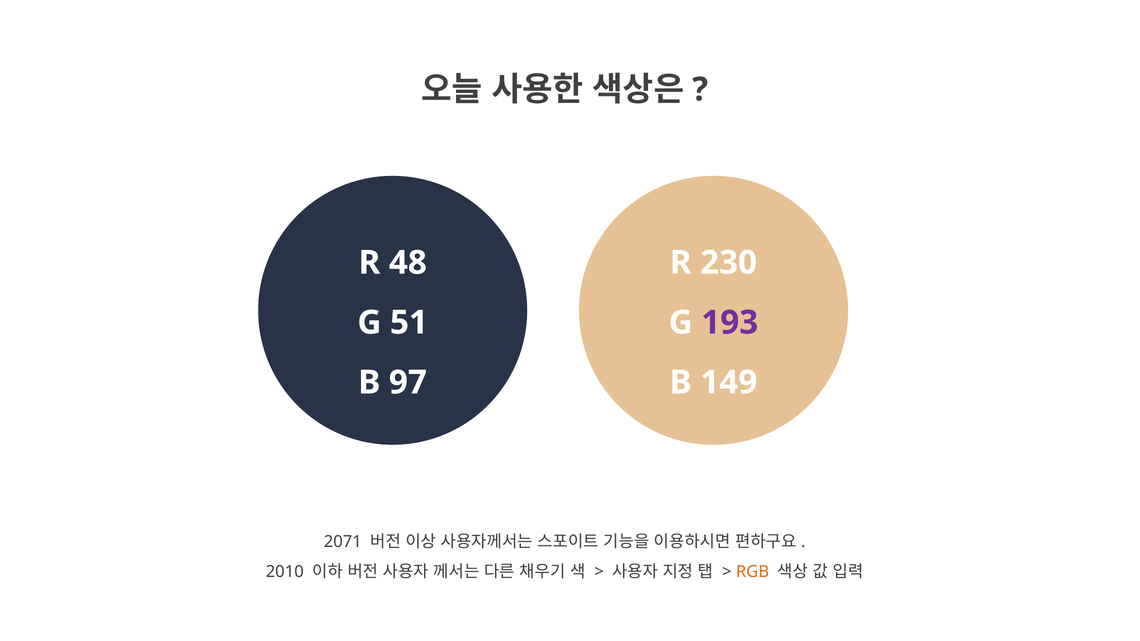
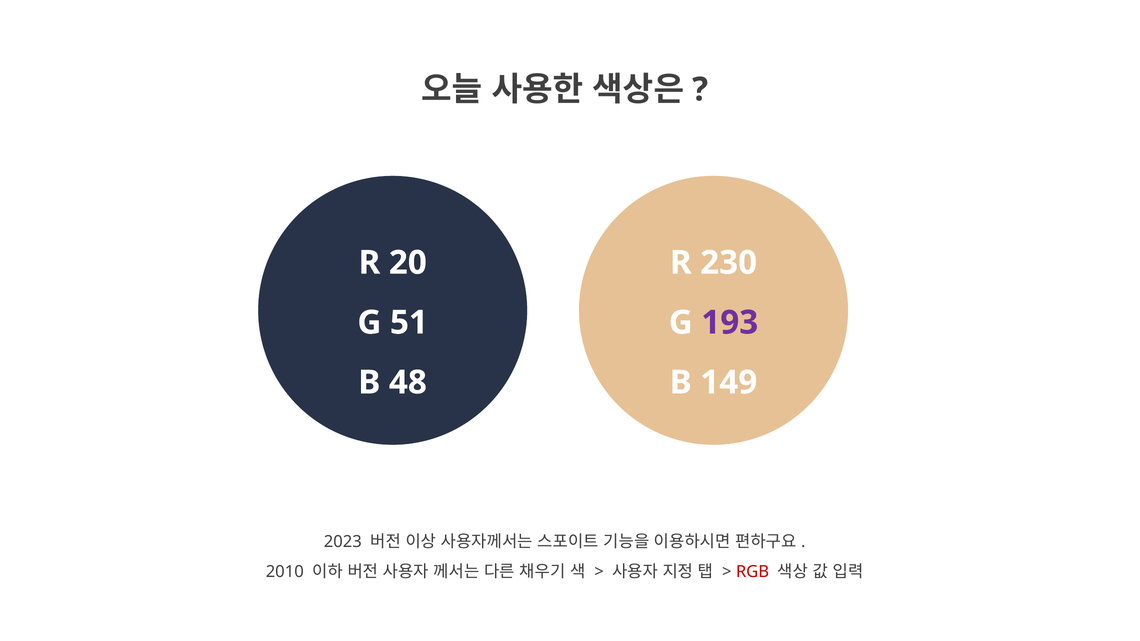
48: 48 -> 20
97: 97 -> 48
2071: 2071 -> 2023
RGB colour: orange -> red
